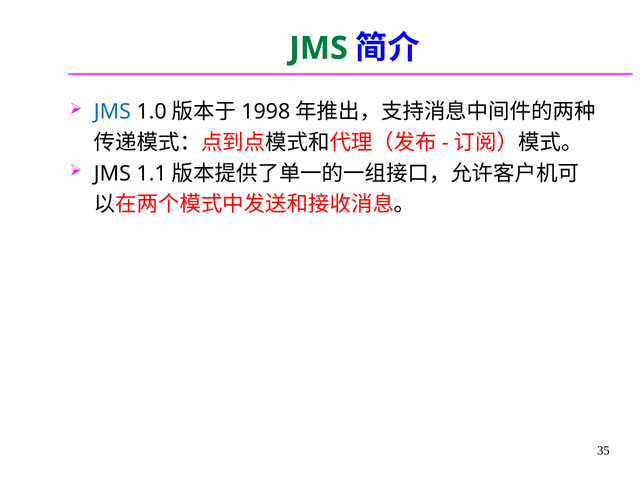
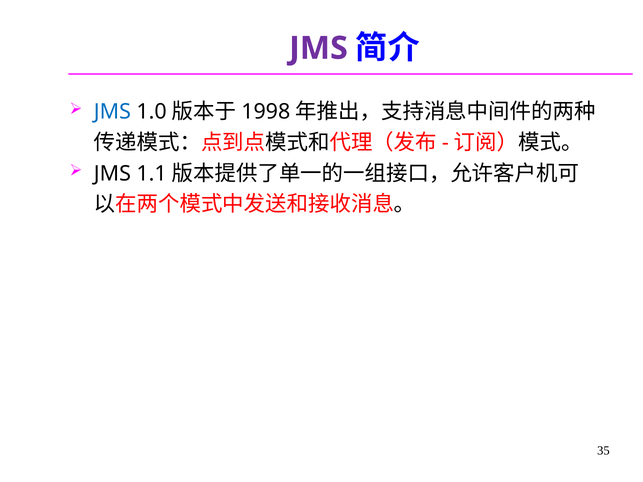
JMS at (318, 48) colour: green -> purple
